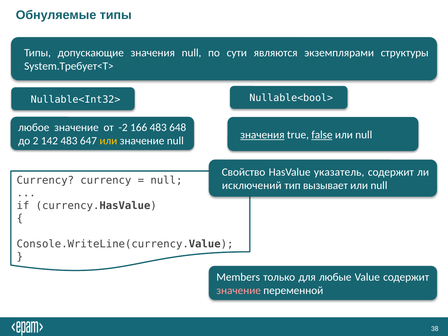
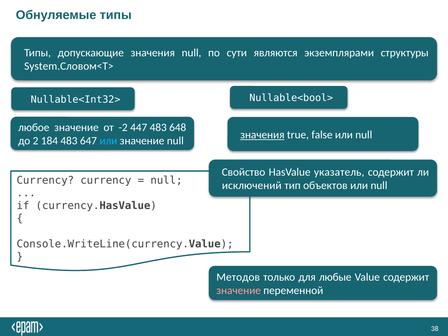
System.Требует<T>: System.Требует<T> -> System.Словом<T>
166: 166 -> 447
false underline: present -> none
142: 142 -> 184
или at (108, 141) colour: yellow -> light blue
вызывает: вызывает -> объектов
Members: Members -> Методов
